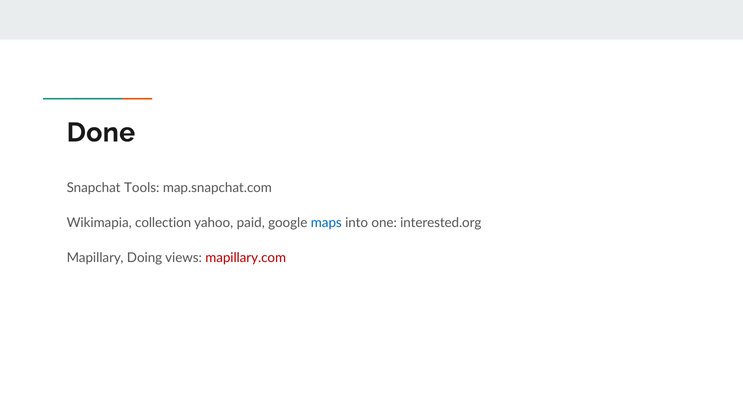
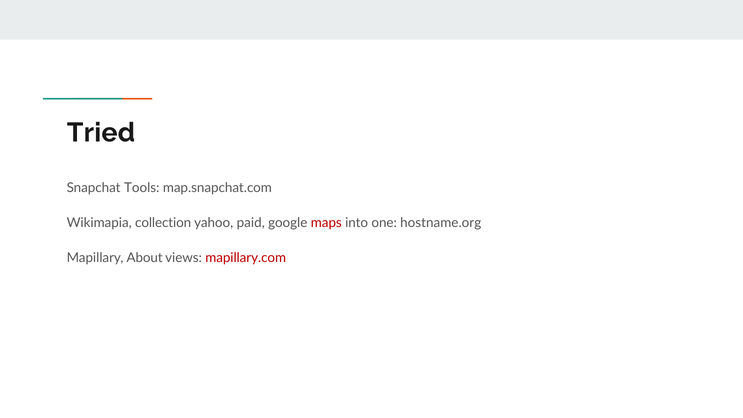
Done: Done -> Tried
maps colour: blue -> red
interested.org: interested.org -> hostname.org
Doing: Doing -> About
